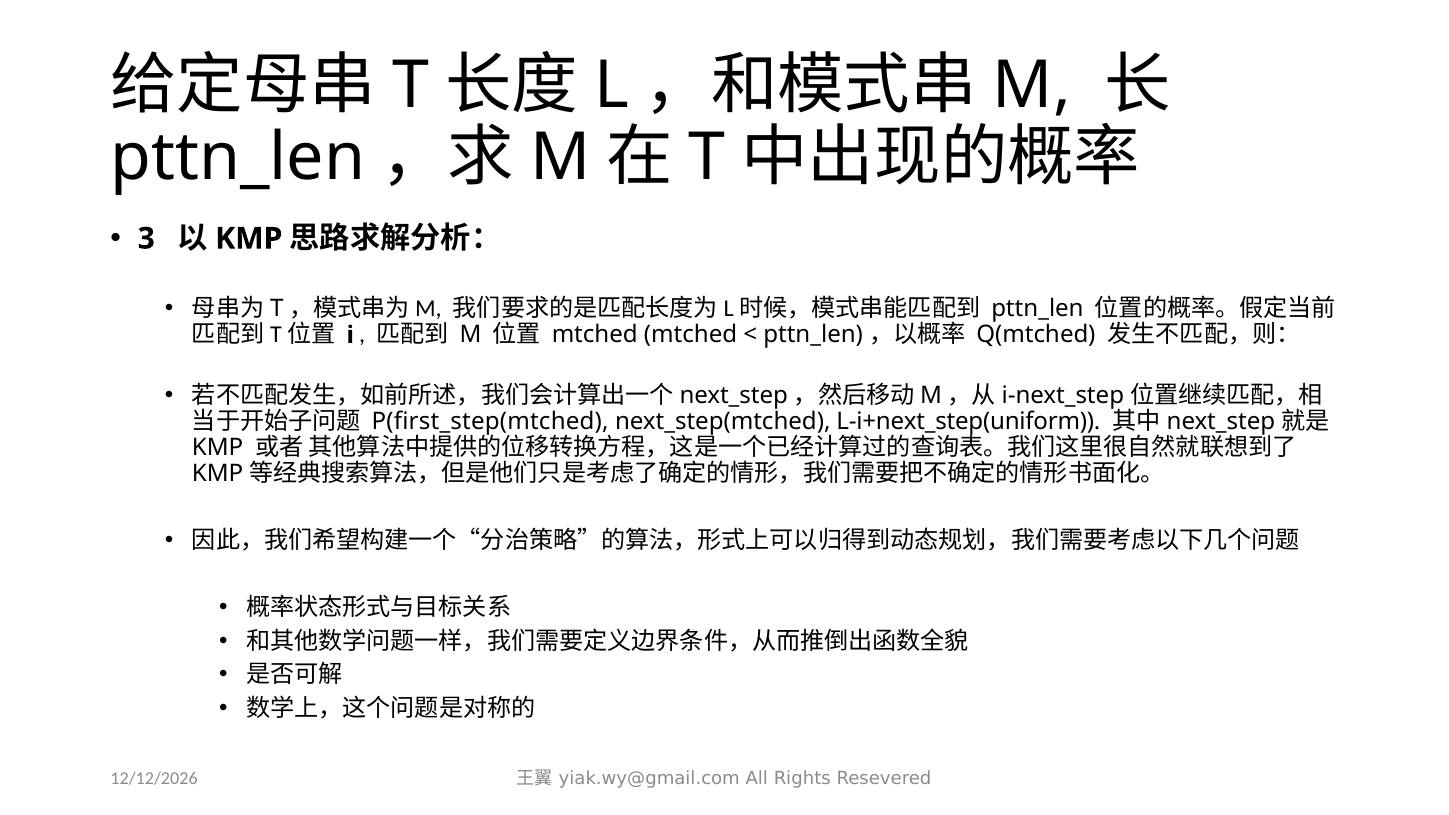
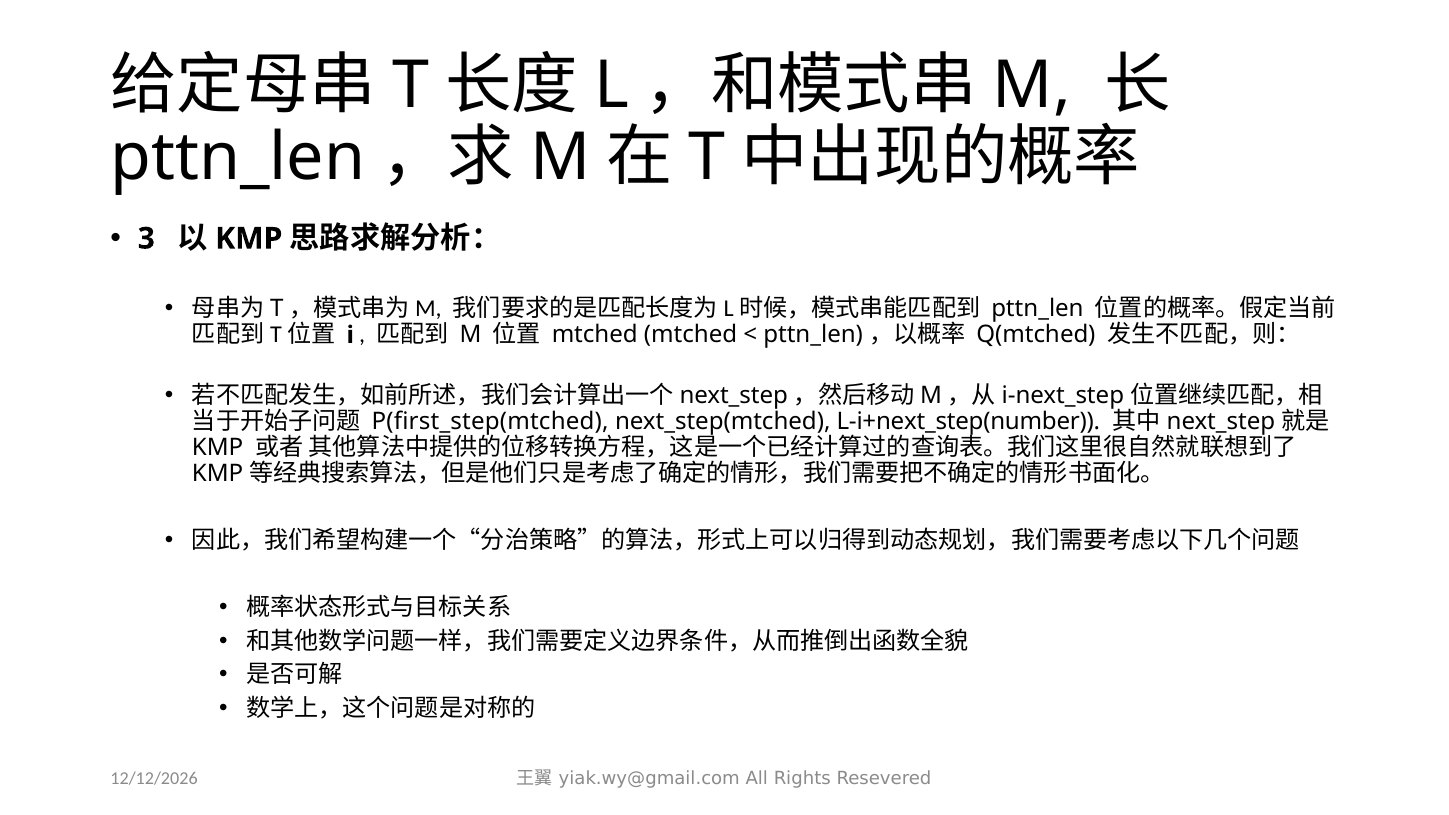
L-i+next_step(uniform: L-i+next_step(uniform -> L-i+next_step(number
